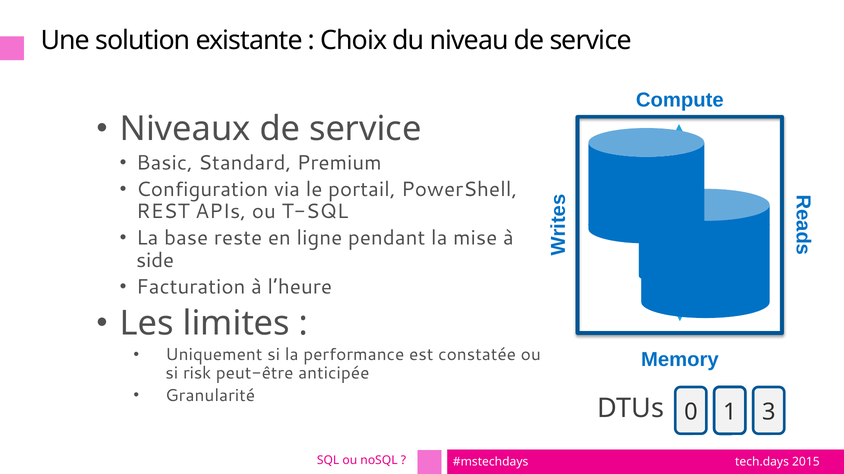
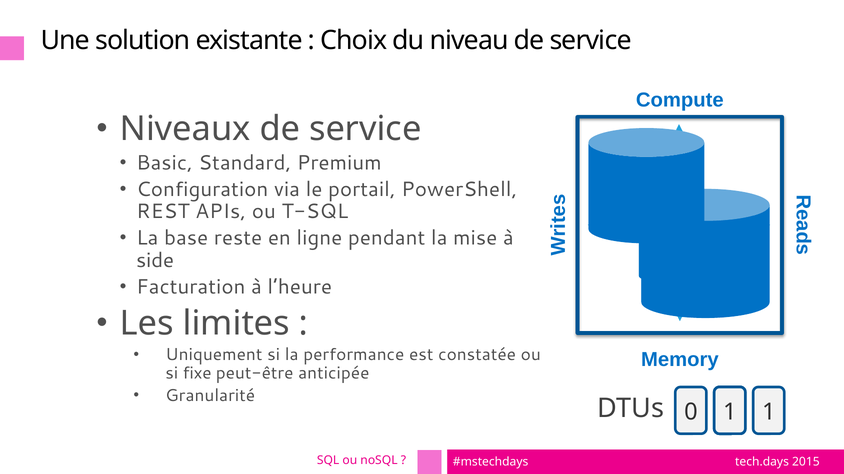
risk: risk -> fixe
3: 3 -> 1
